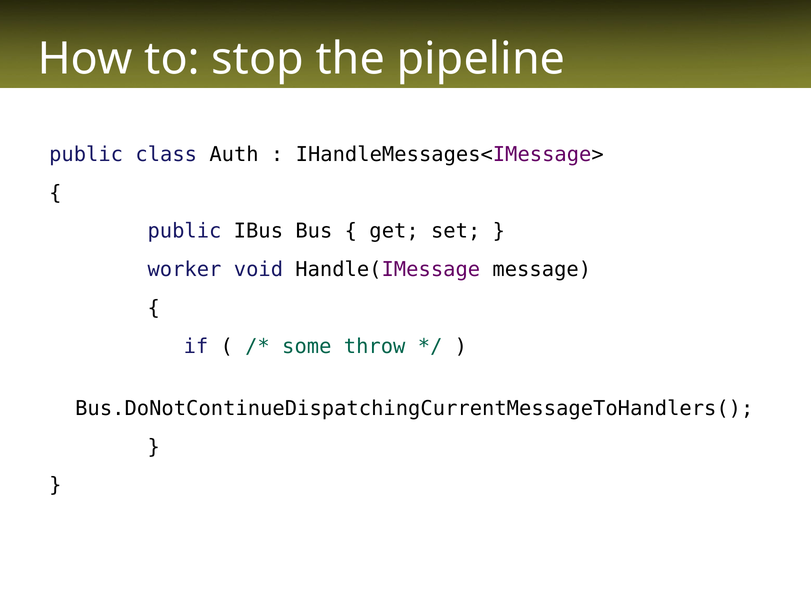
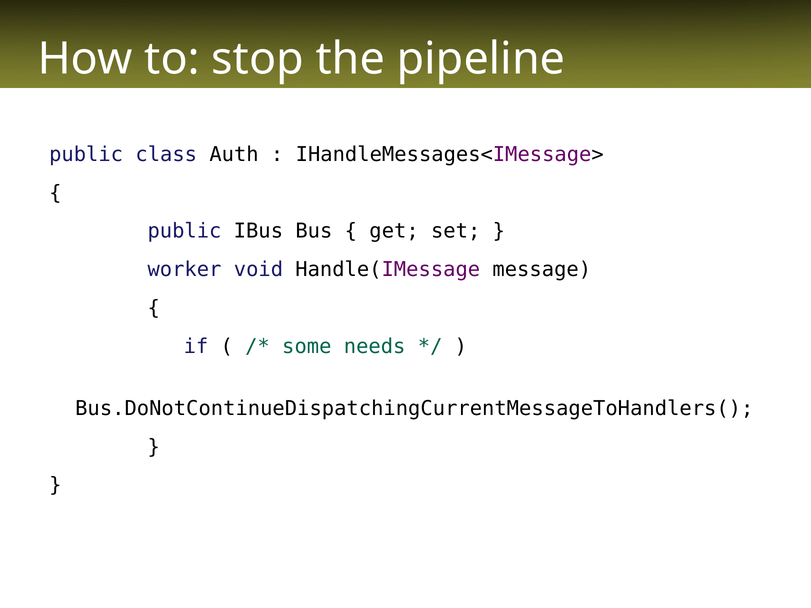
throw: throw -> needs
